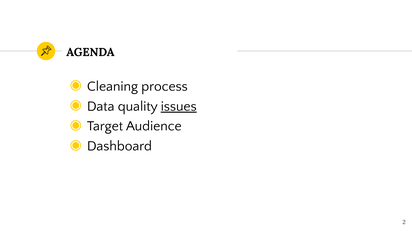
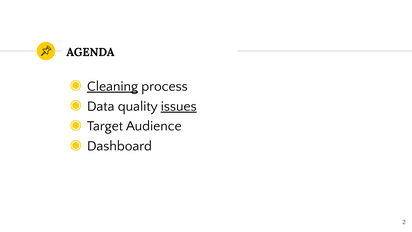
Cleaning underline: none -> present
